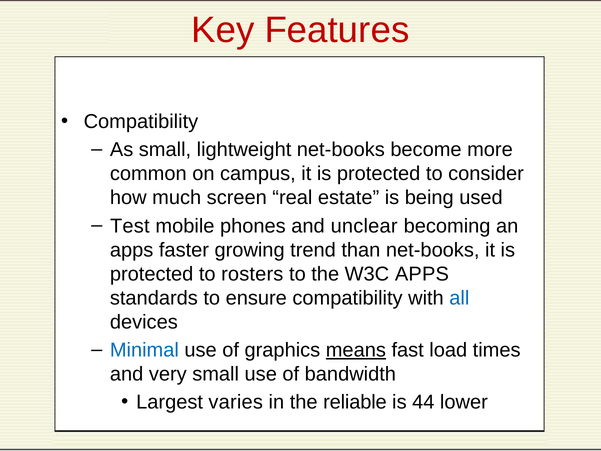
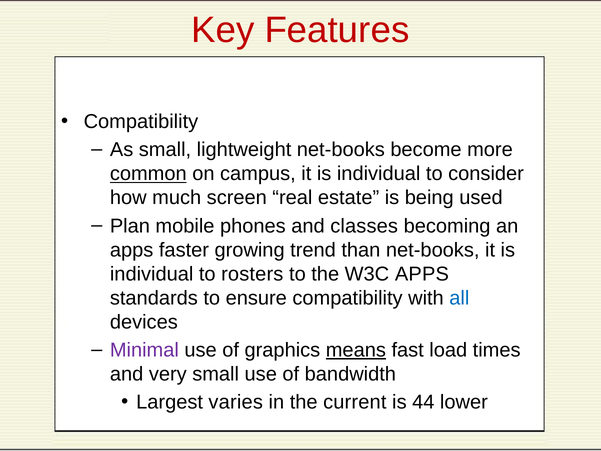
common underline: none -> present
campus it is protected: protected -> individual
Test: Test -> Plan
unclear: unclear -> classes
protected at (152, 274): protected -> individual
Minimal colour: blue -> purple
reliable: reliable -> current
